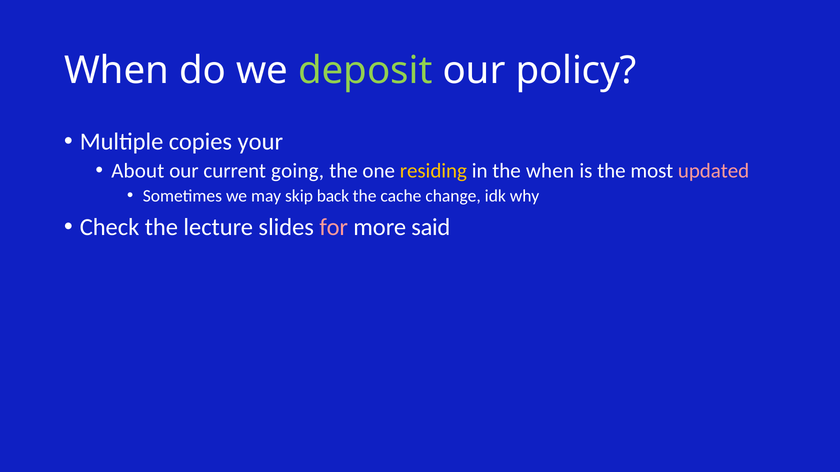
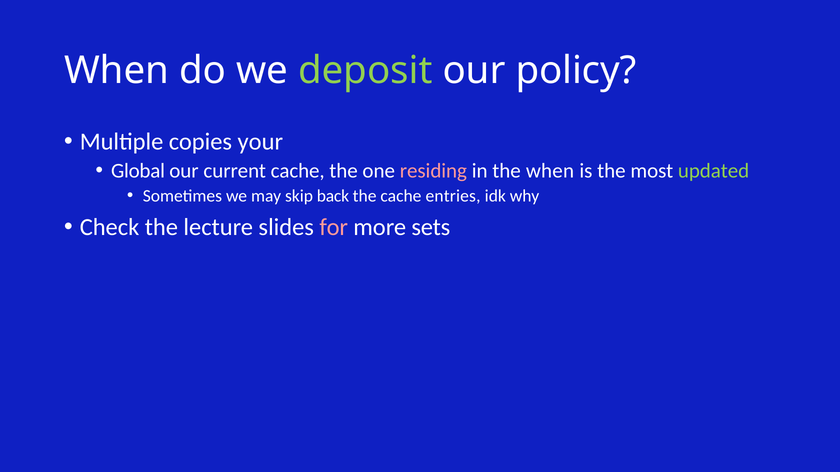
About: About -> Global
current going: going -> cache
residing colour: yellow -> pink
updated colour: pink -> light green
change: change -> entries
said: said -> sets
